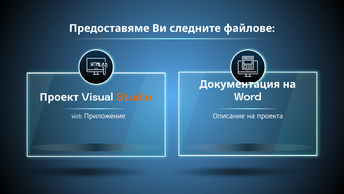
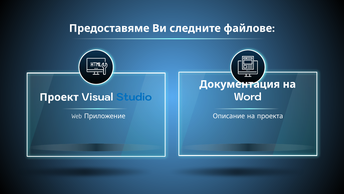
Studio colour: orange -> blue
